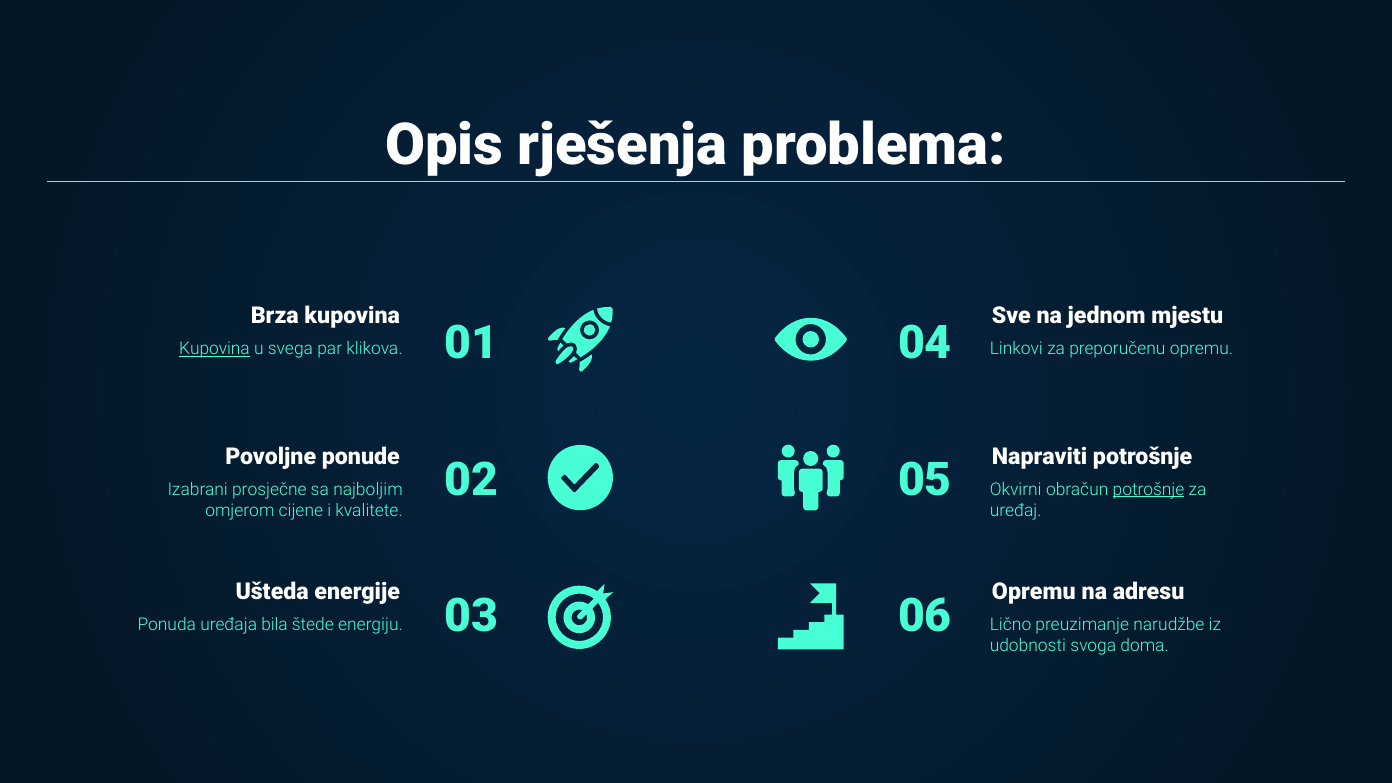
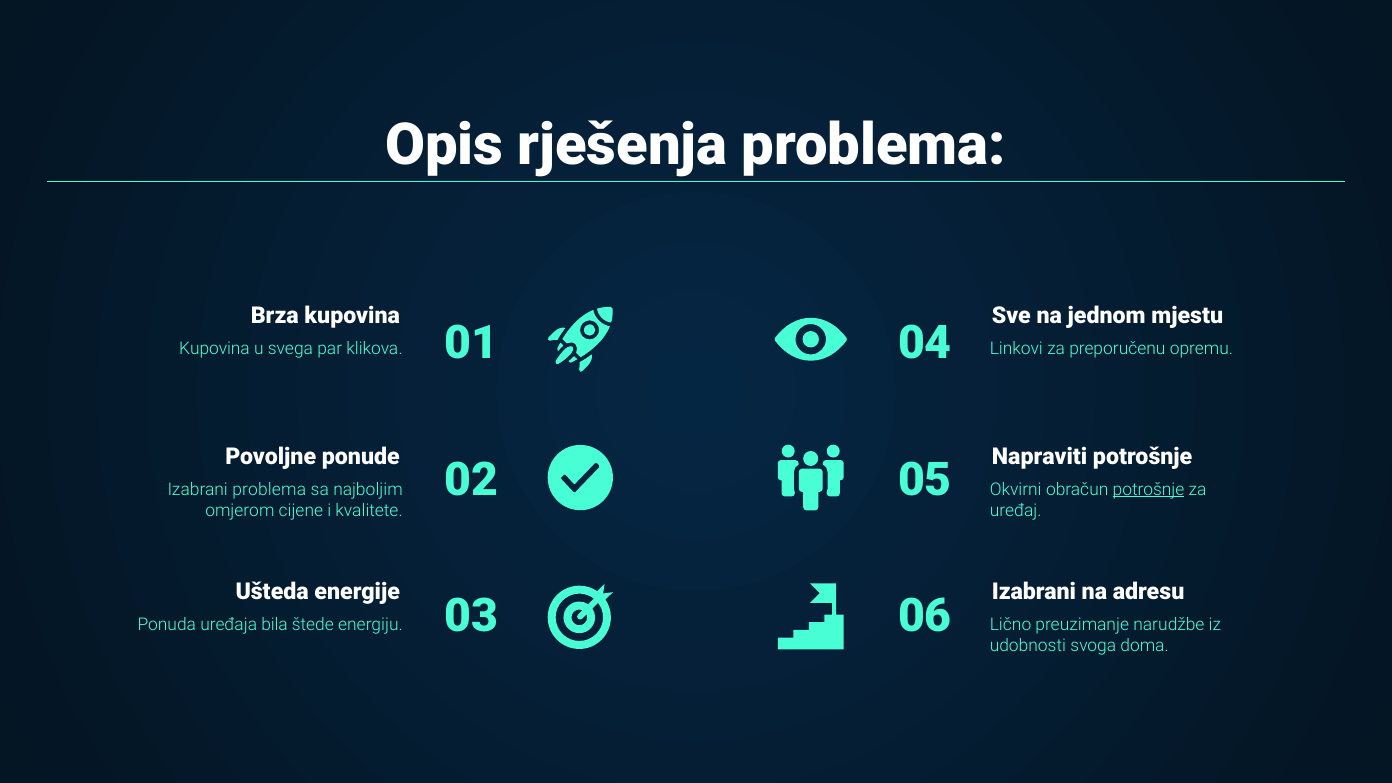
Kupovina at (214, 349) underline: present -> none
Izabrani prosječne: prosječne -> problema
Opremu at (1034, 592): Opremu -> Izabrani
